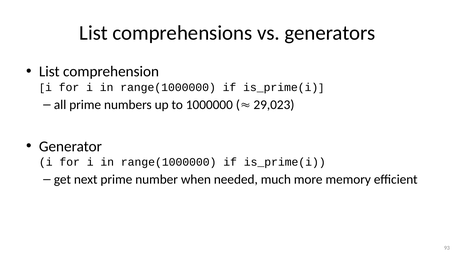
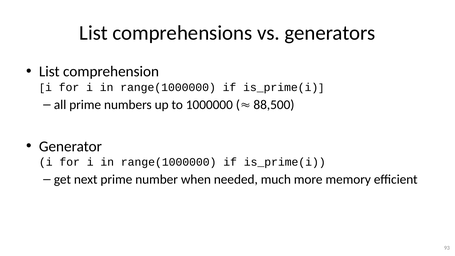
29,023: 29,023 -> 88,500
